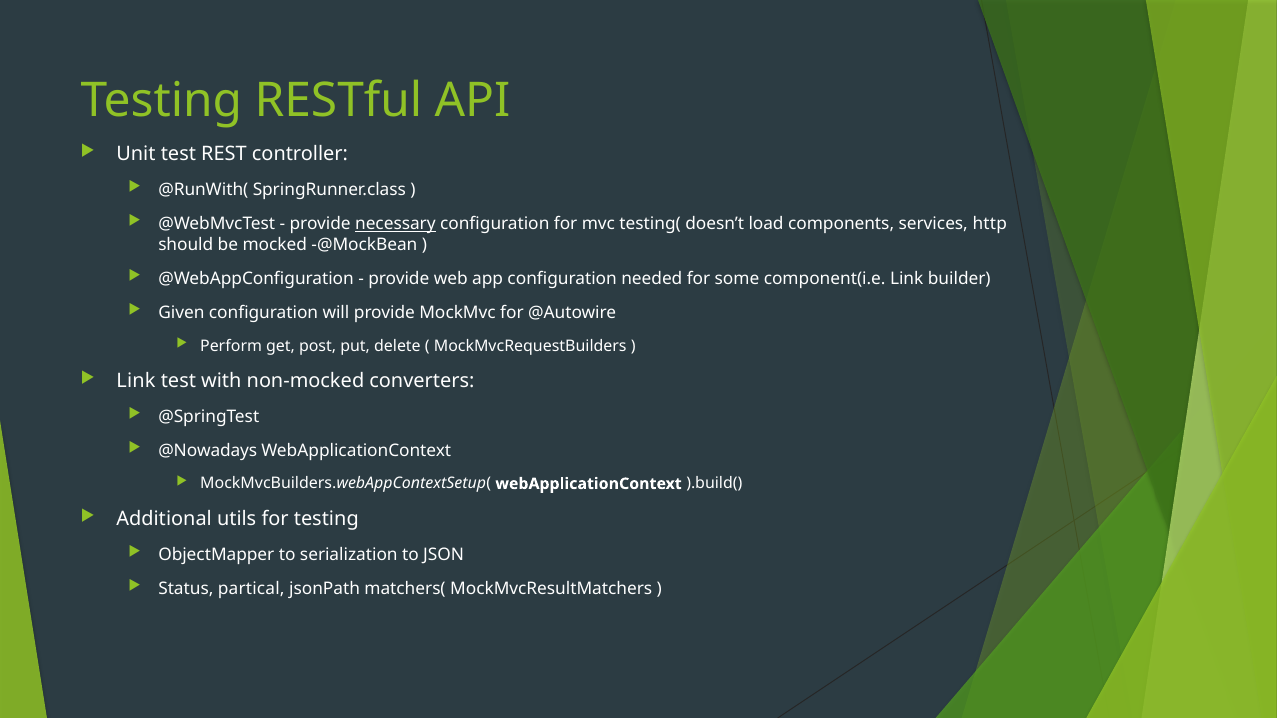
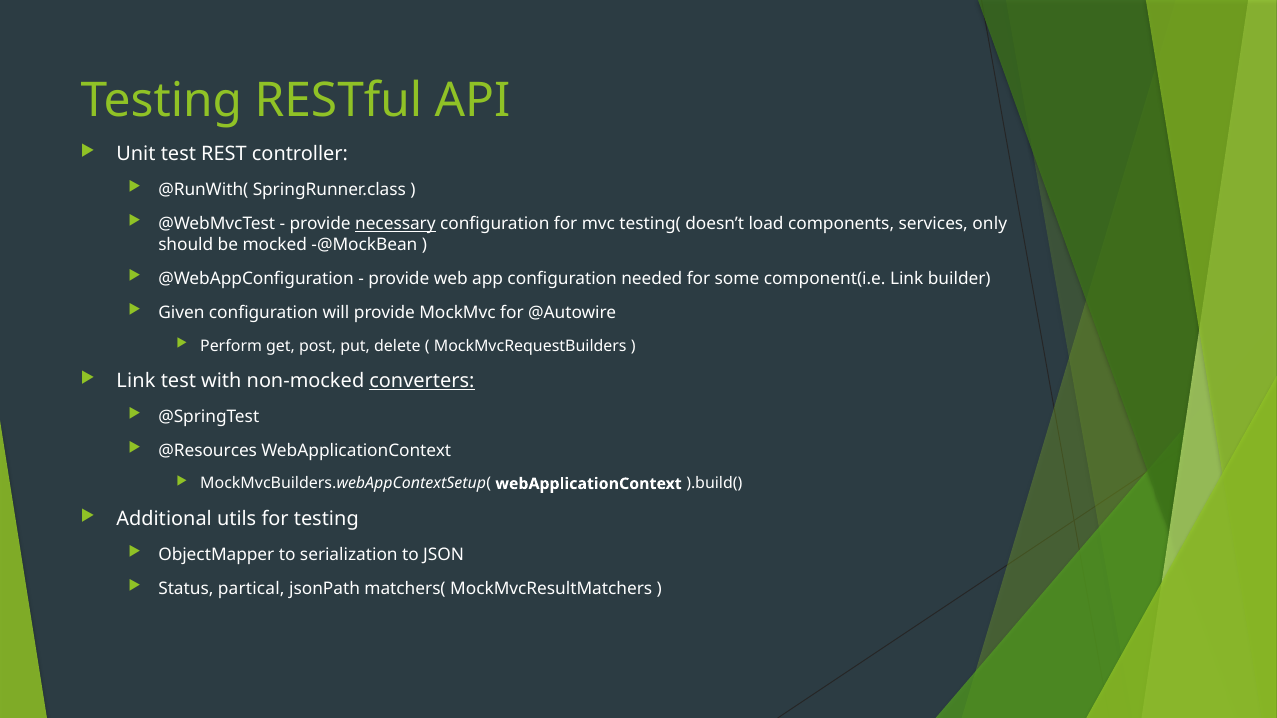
http: http -> only
converters underline: none -> present
@Nowadays: @Nowadays -> @Resources
